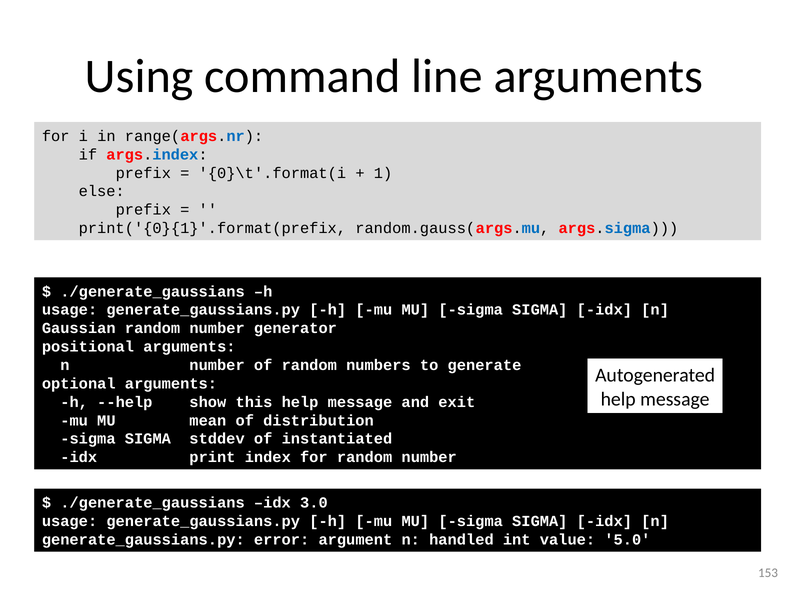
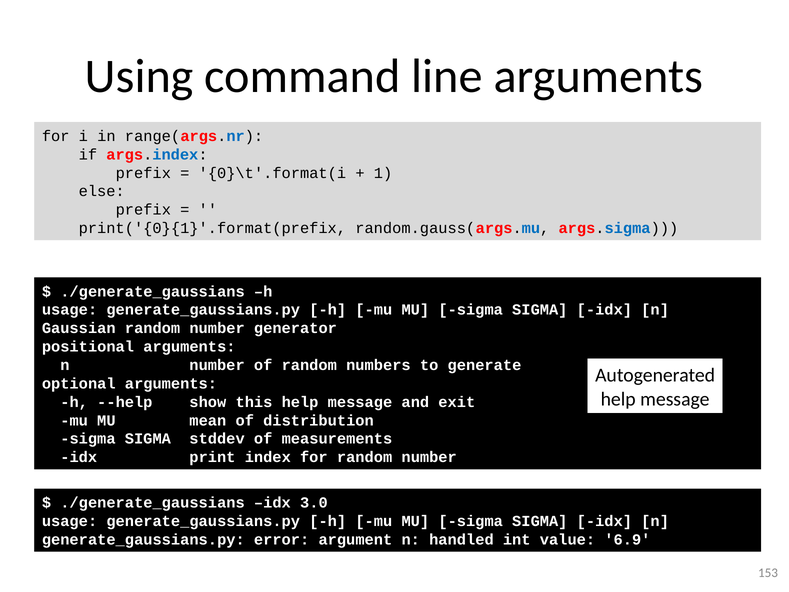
instantiated: instantiated -> measurements
5.0: 5.0 -> 6.9
